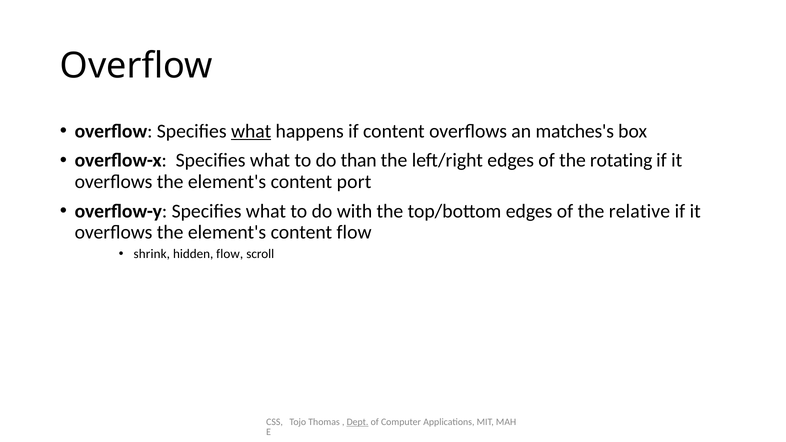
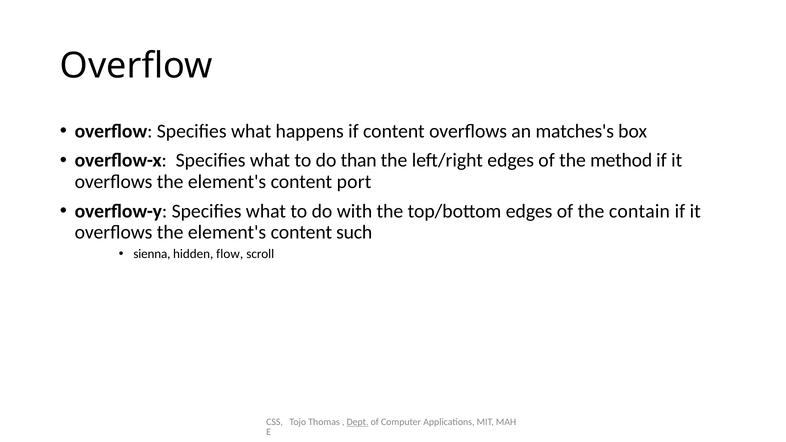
what at (251, 131) underline: present -> none
rotating: rotating -> method
relative: relative -> contain
content flow: flow -> such
shrink: shrink -> sienna
